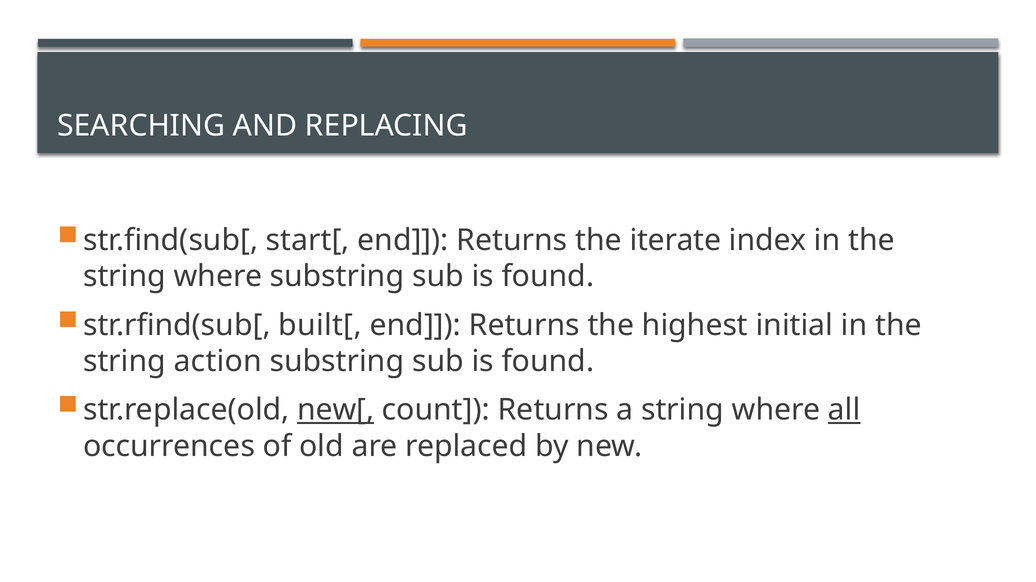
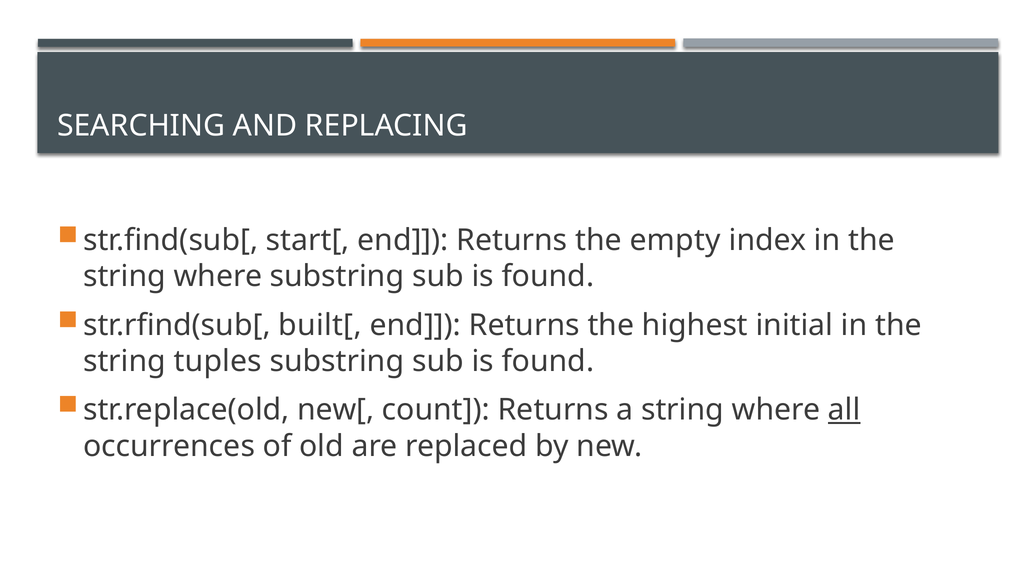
iterate: iterate -> empty
action: action -> tuples
new[ underline: present -> none
